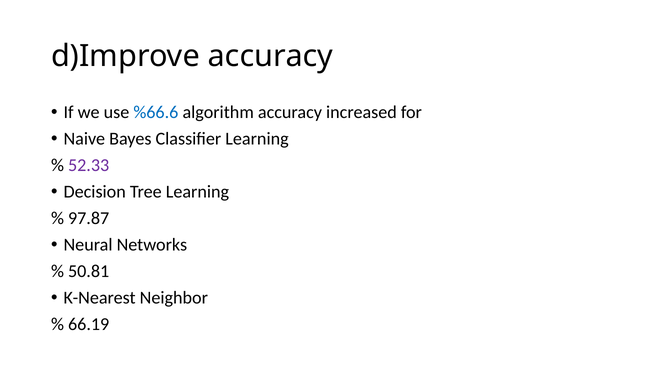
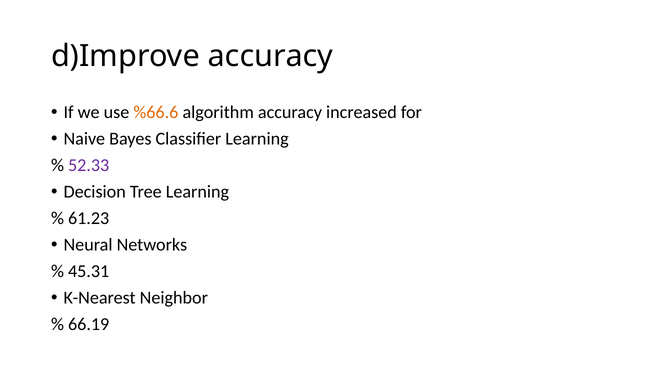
%66.6 colour: blue -> orange
97.87: 97.87 -> 61.23
50.81: 50.81 -> 45.31
